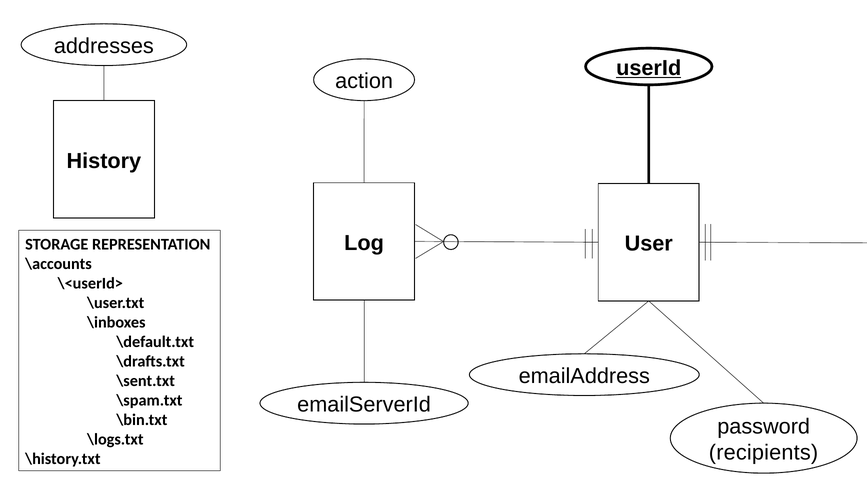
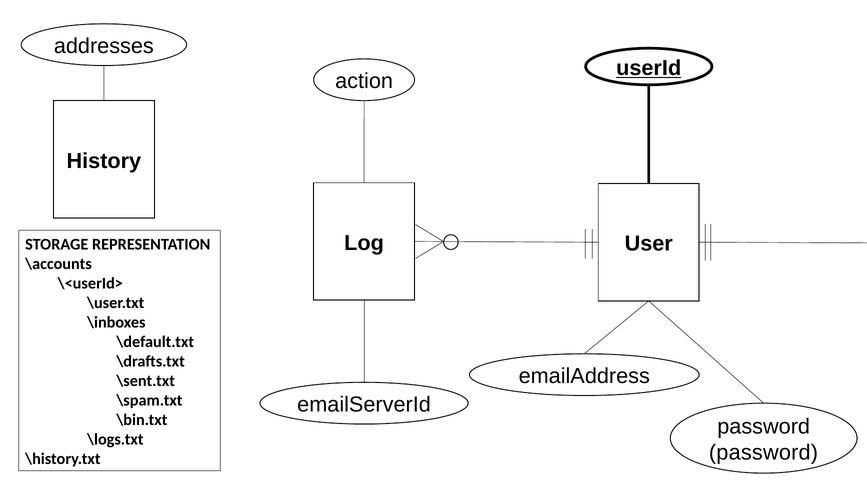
recipients at (764, 452): recipients -> password
